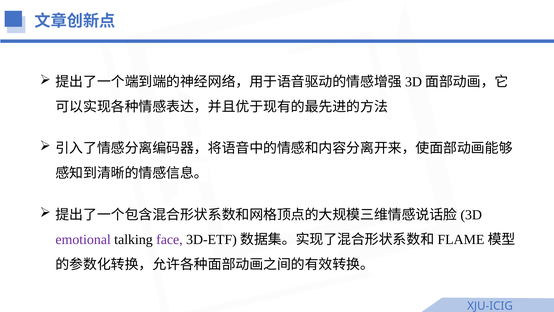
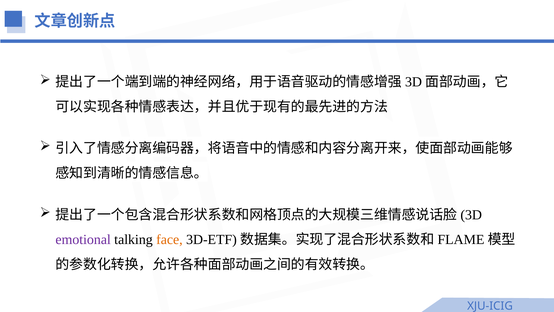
face colour: purple -> orange
